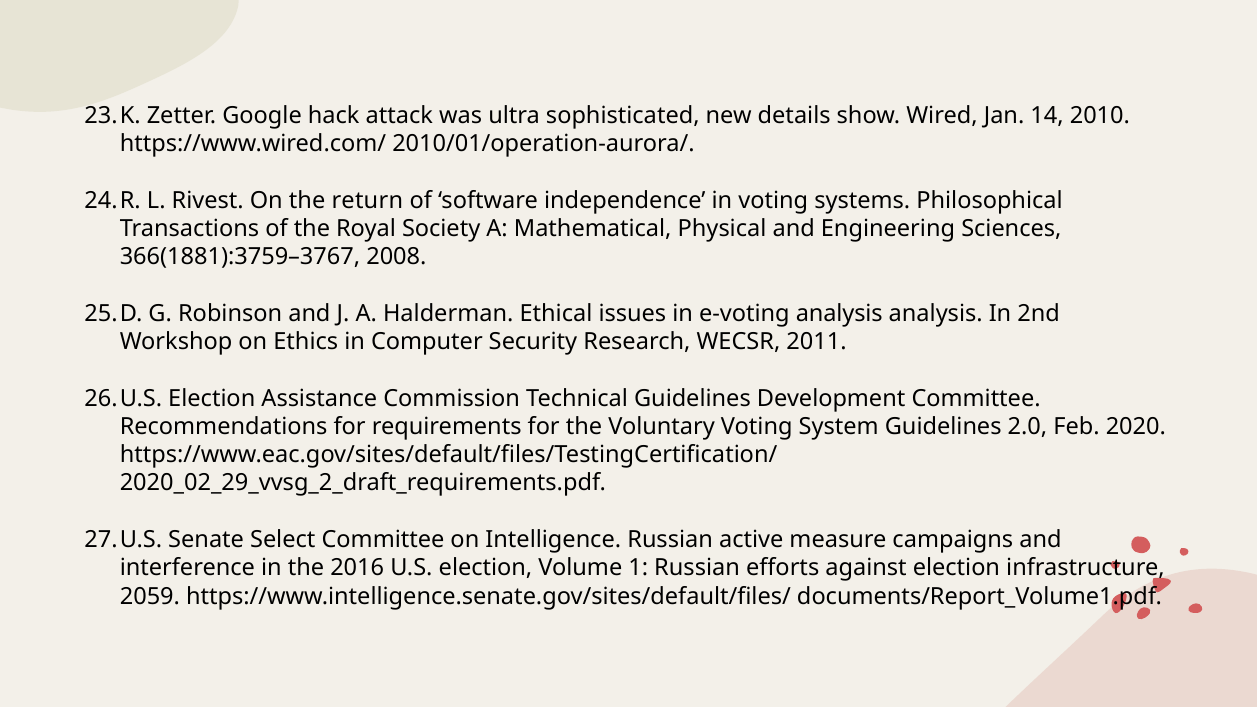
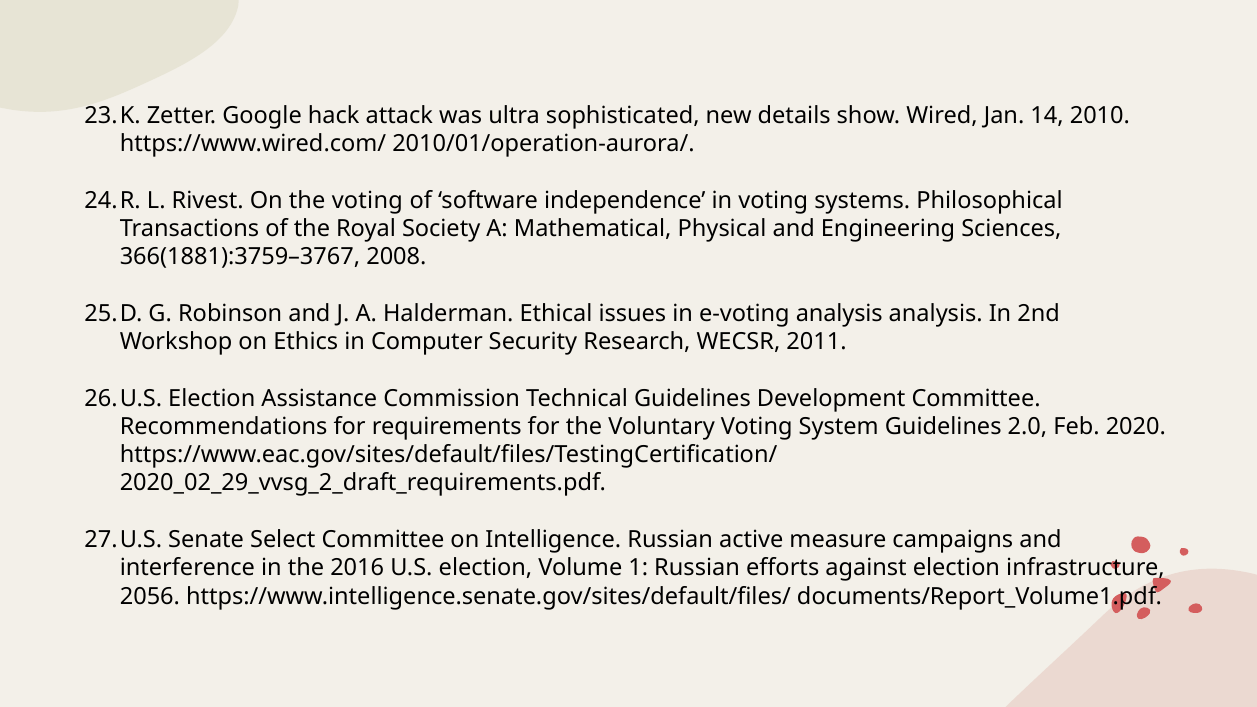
the return: return -> voting
2059: 2059 -> 2056
